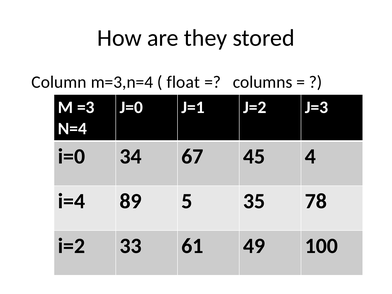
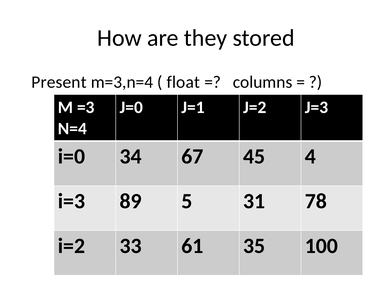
Column: Column -> Present
i=4: i=4 -> i=3
35: 35 -> 31
49: 49 -> 35
